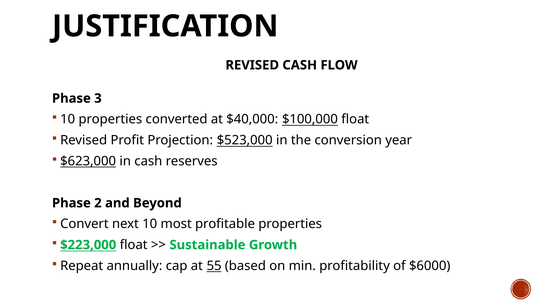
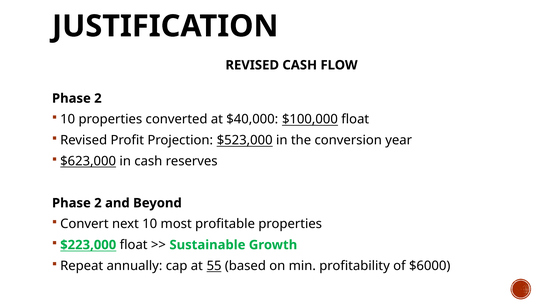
3 at (98, 98): 3 -> 2
